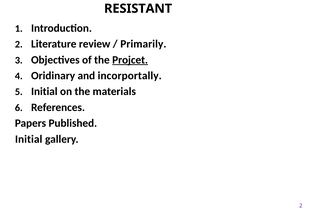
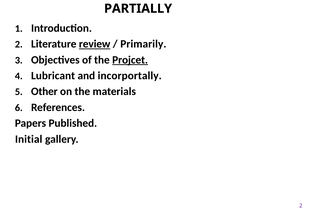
RESISTANT: RESISTANT -> PARTIALLY
review underline: none -> present
Oridinary: Oridinary -> Lubricant
Initial at (44, 92): Initial -> Other
